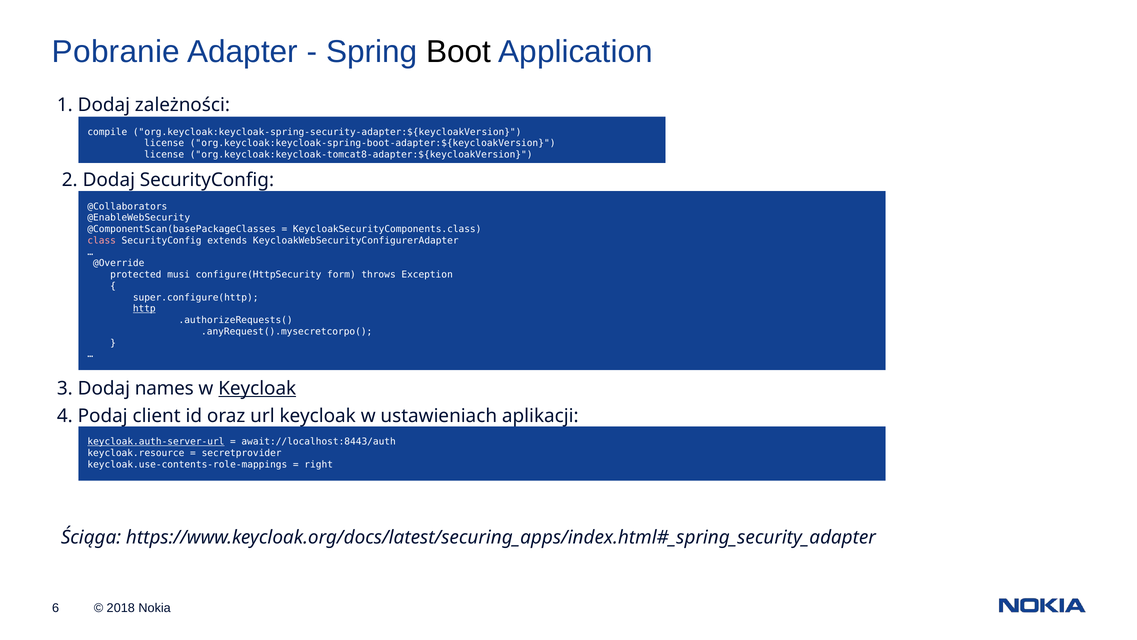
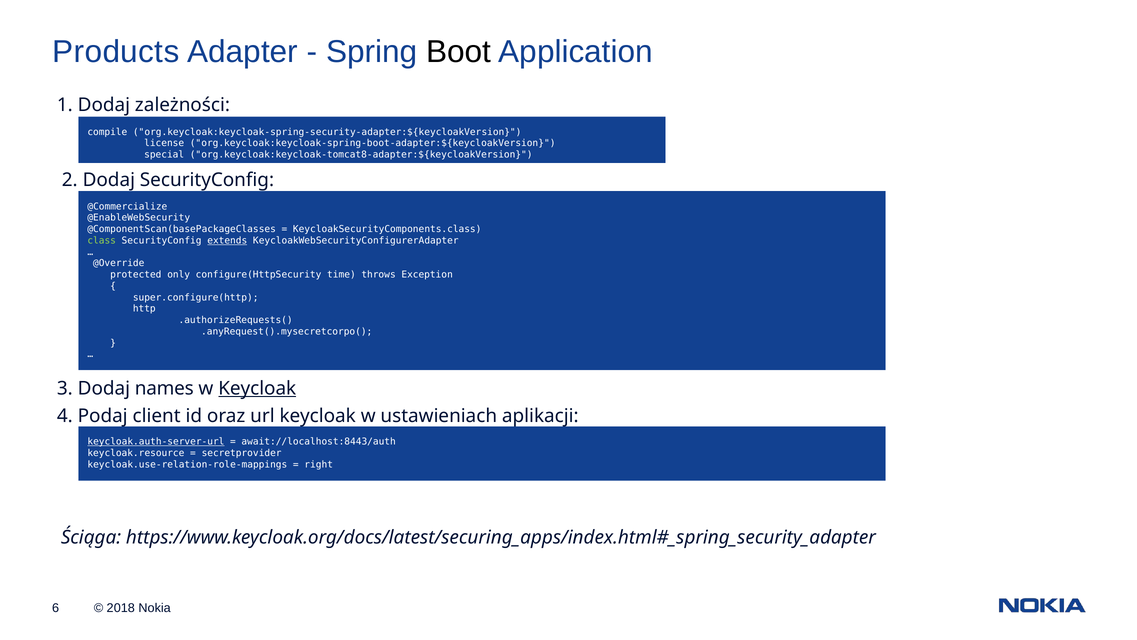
Pobranie: Pobranie -> Products
license at (164, 155): license -> special
@Collaborators: @Collaborators -> @Commercialize
class colour: pink -> light green
extends underline: none -> present
musi: musi -> only
form: form -> time
http underline: present -> none
keycloak.use-contents-role-mappings: keycloak.use-contents-role-mappings -> keycloak.use-relation-role-mappings
